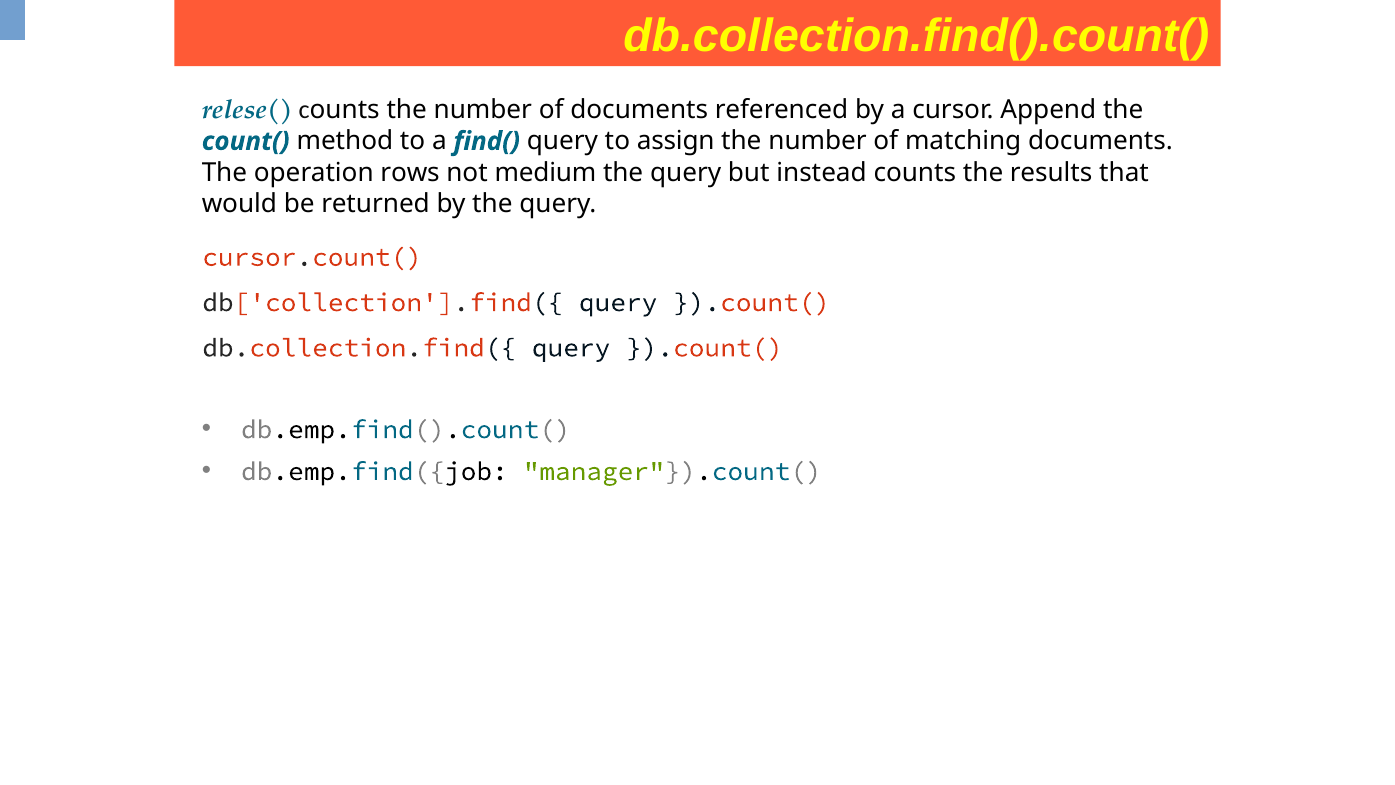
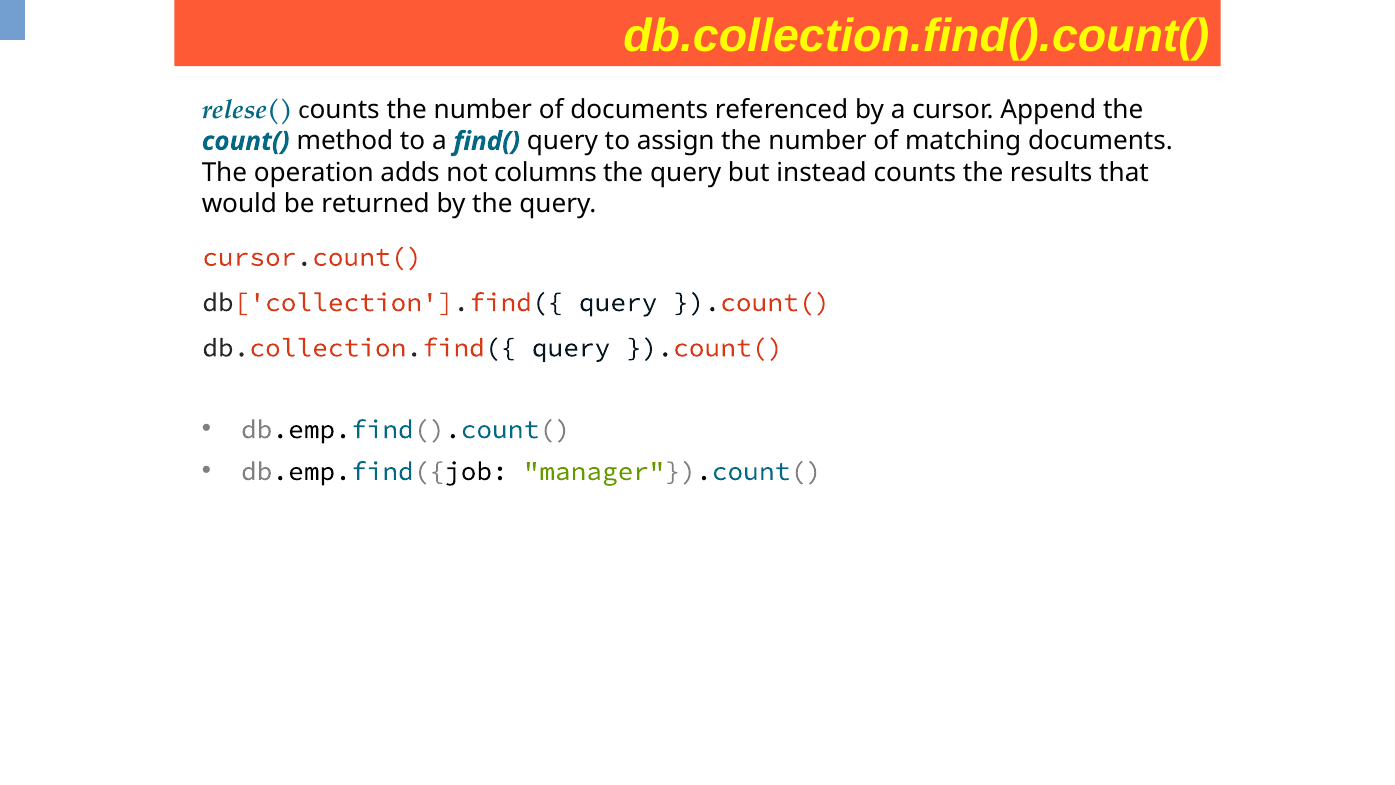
rows: rows -> adds
medium: medium -> columns
